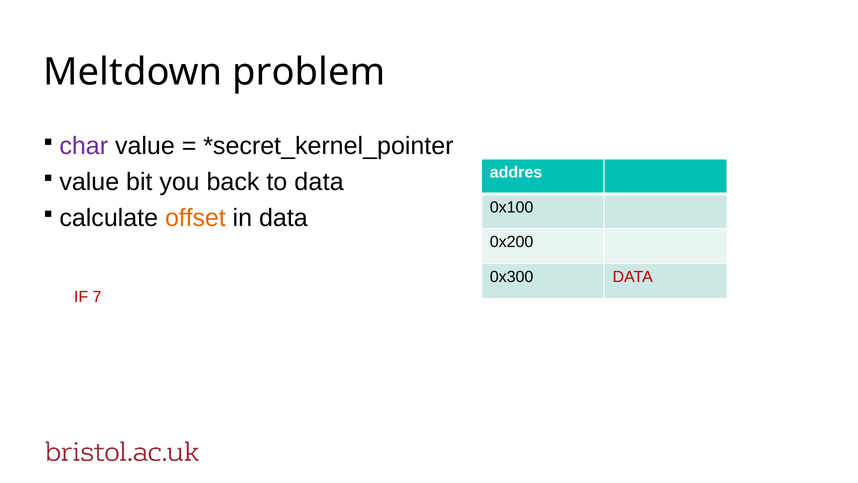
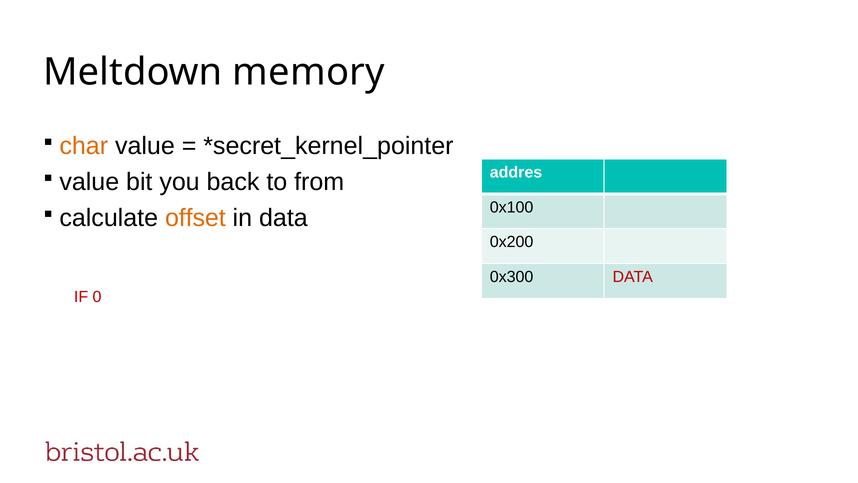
problem: problem -> memory
char colour: purple -> orange
to data: data -> from
7: 7 -> 0
